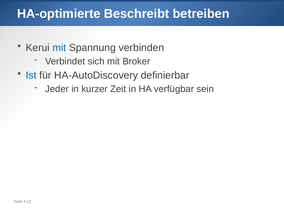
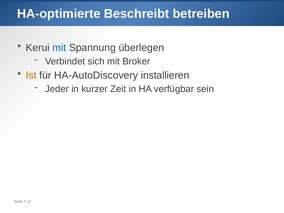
verbinden: verbinden -> überlegen
Ist colour: blue -> orange
definierbar: definierbar -> installieren
